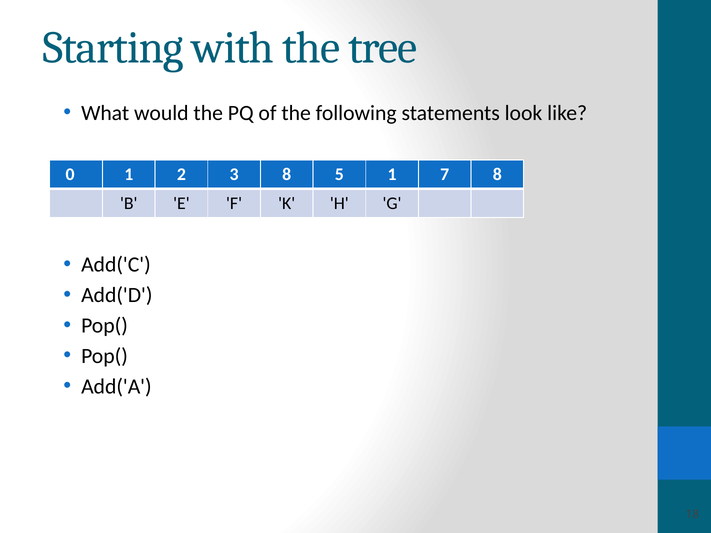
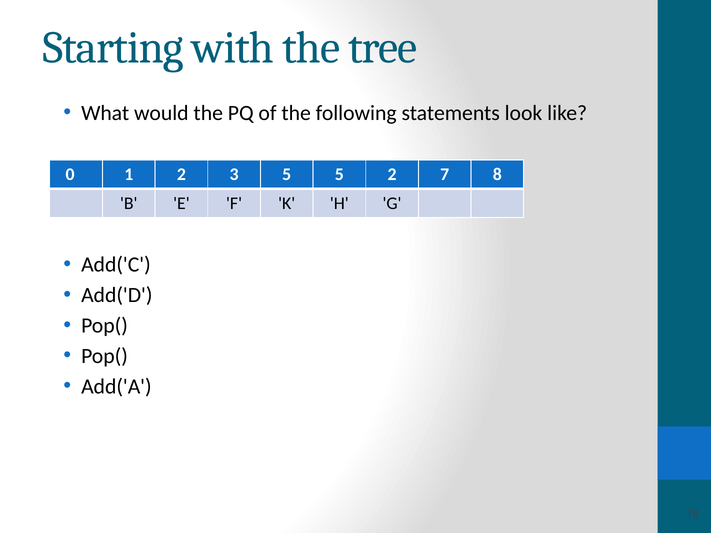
3 8: 8 -> 5
5 1: 1 -> 2
